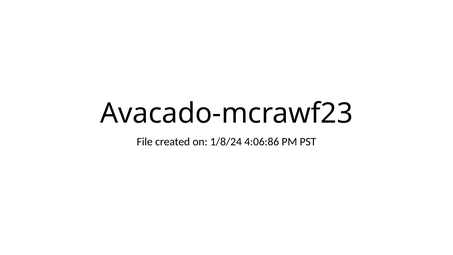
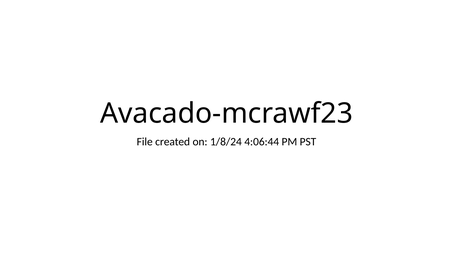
4:06:86: 4:06:86 -> 4:06:44
